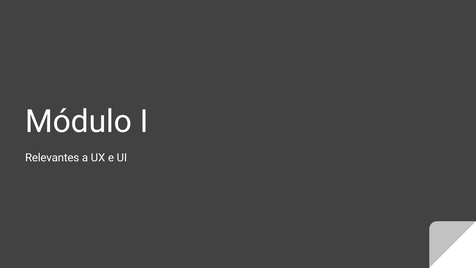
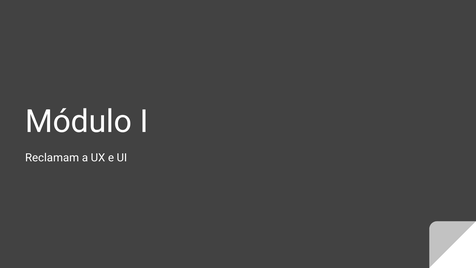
Relevantes: Relevantes -> Reclamam
